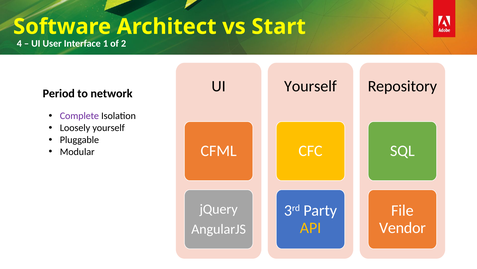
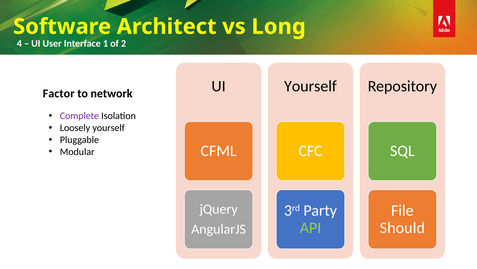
Start: Start -> Long
Period: Period -> Factor
API colour: yellow -> light green
Vendor: Vendor -> Should
